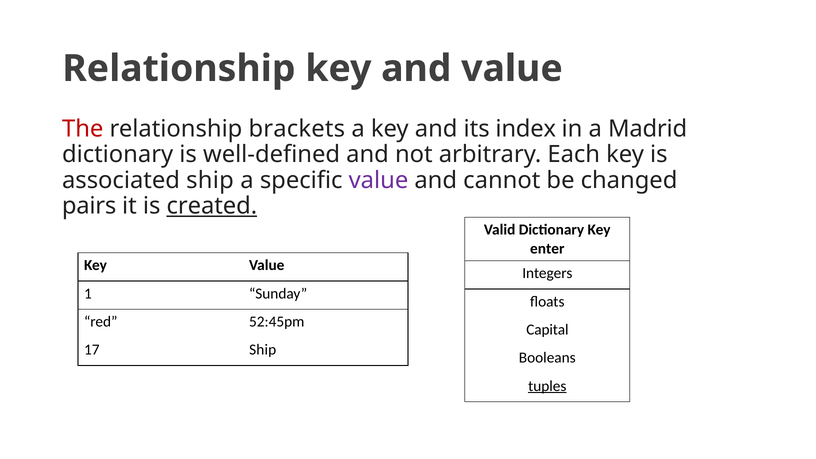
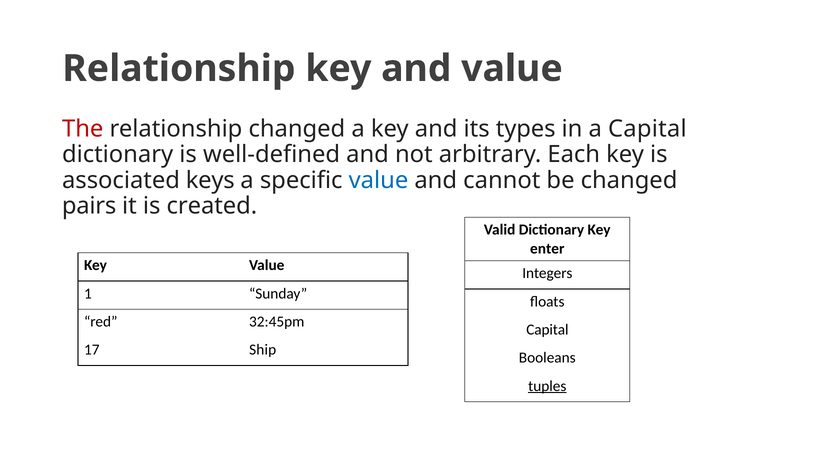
relationship brackets: brackets -> changed
index: index -> types
a Madrid: Madrid -> Capital
associated ship: ship -> keys
value at (378, 180) colour: purple -> blue
created underline: present -> none
52:45pm: 52:45pm -> 32:45pm
